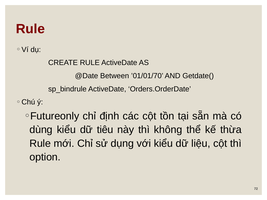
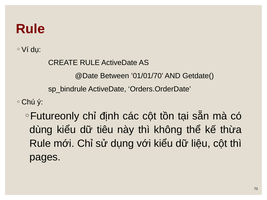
option: option -> pages
